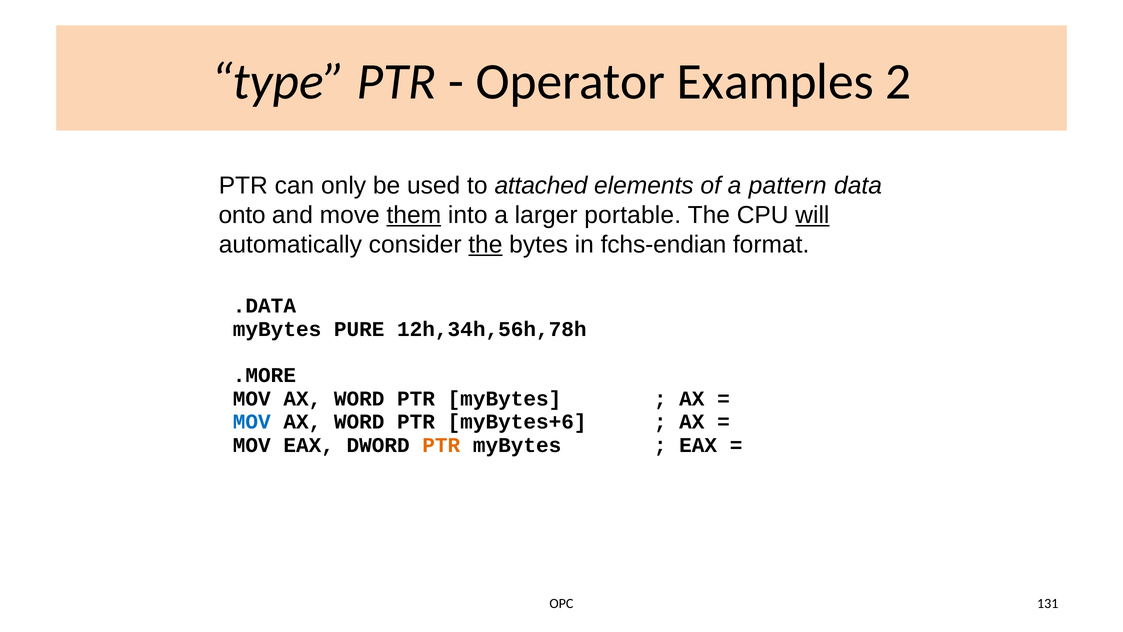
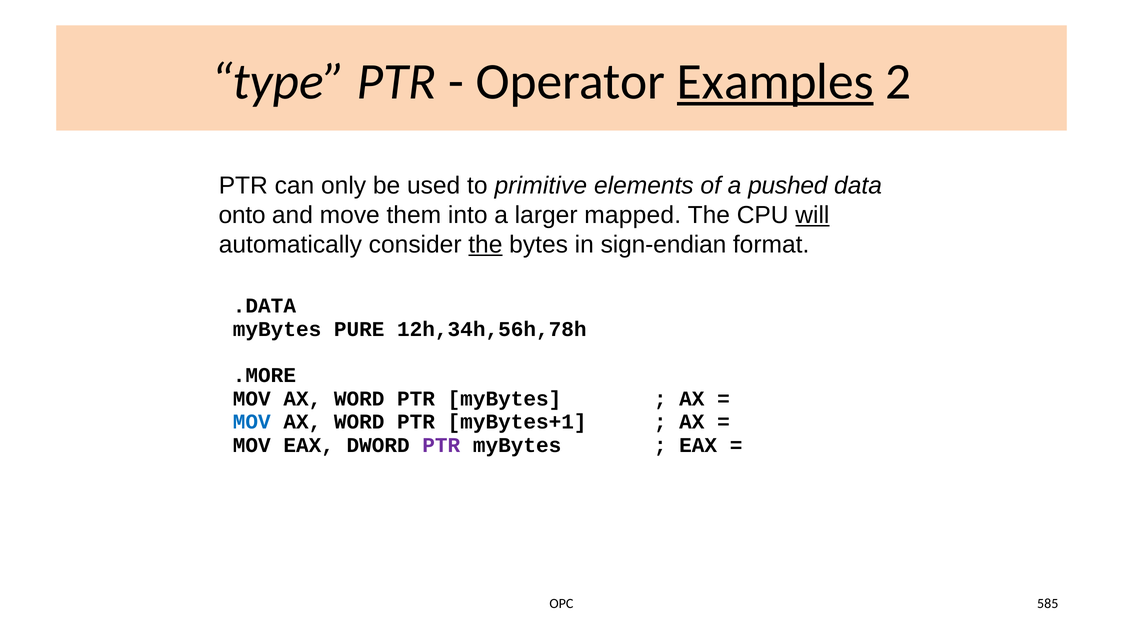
Examples underline: none -> present
attached: attached -> primitive
pattern: pattern -> pushed
them underline: present -> none
portable: portable -> mapped
fchs-endian: fchs-endian -> sign-endian
myBytes+6: myBytes+6 -> myBytes+1
PTR at (441, 445) colour: orange -> purple
131: 131 -> 585
